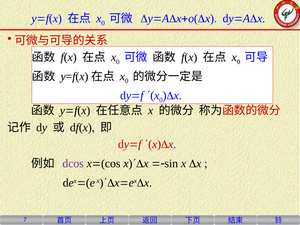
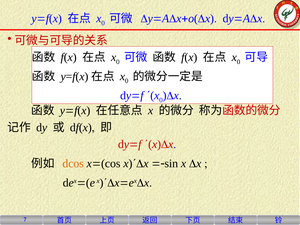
dcos colour: purple -> orange
